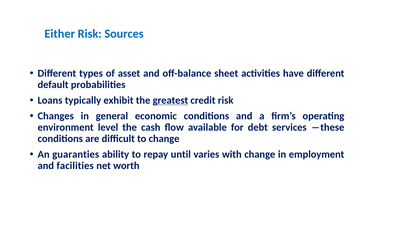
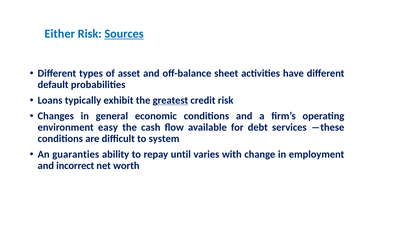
Sources underline: none -> present
level: level -> easy
to change: change -> system
facilities: facilities -> incorrect
